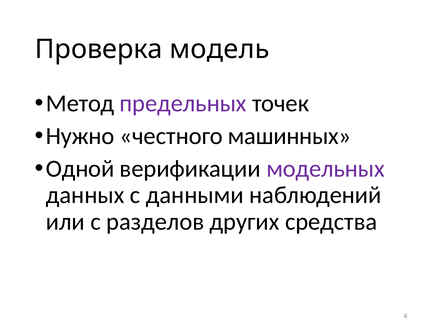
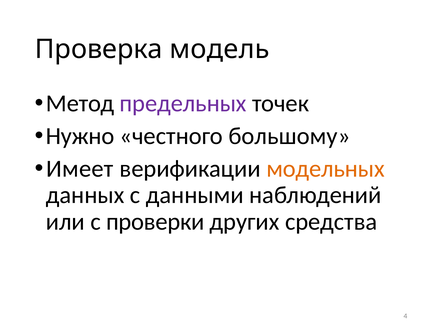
машинных: машинных -> большому
Одной: Одной -> Имеет
модельных colour: purple -> orange
разделов: разделов -> проверки
